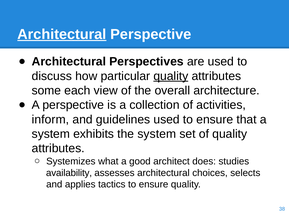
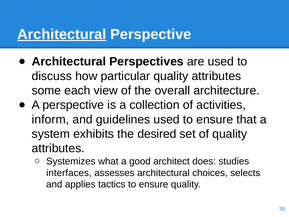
quality at (171, 76) underline: present -> none
the system: system -> desired
availability: availability -> interfaces
